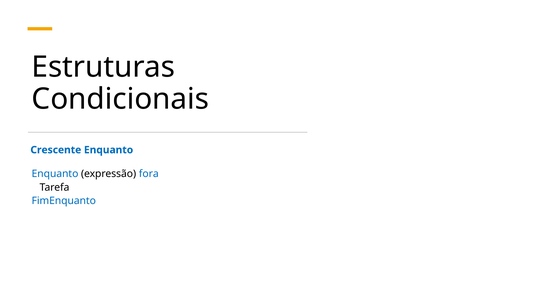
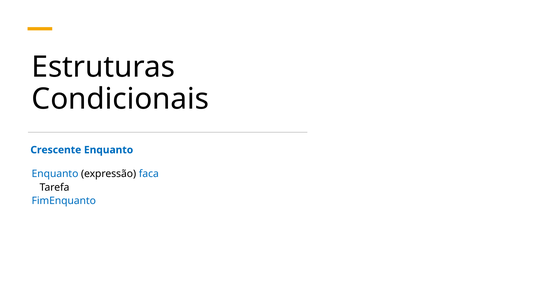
fora: fora -> faca
